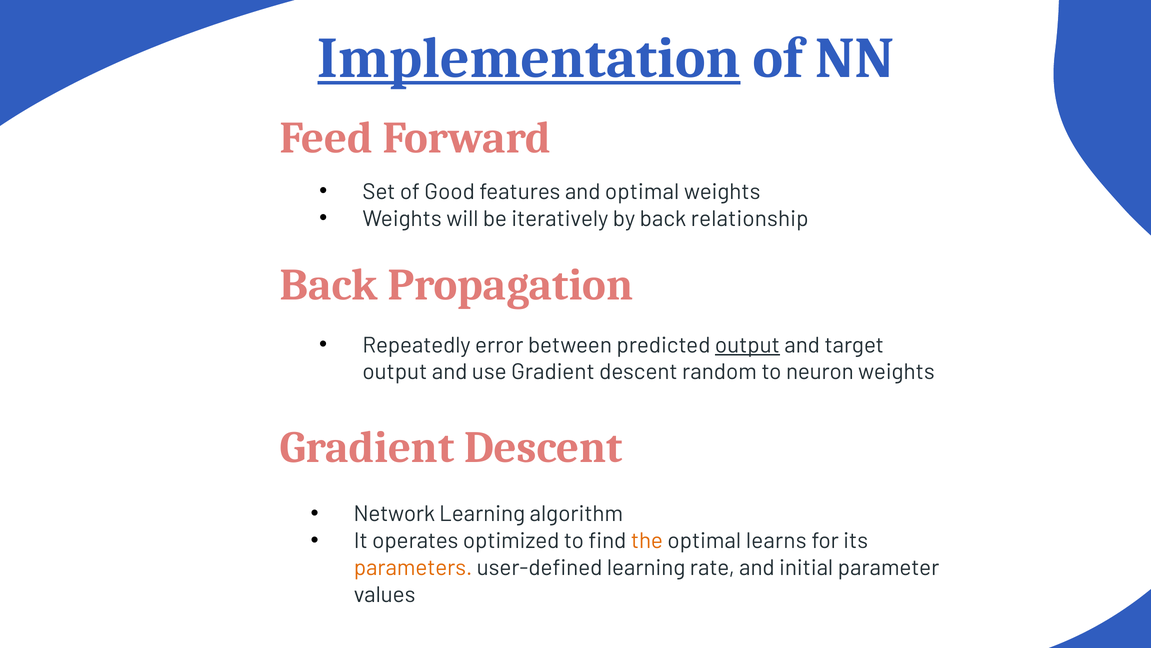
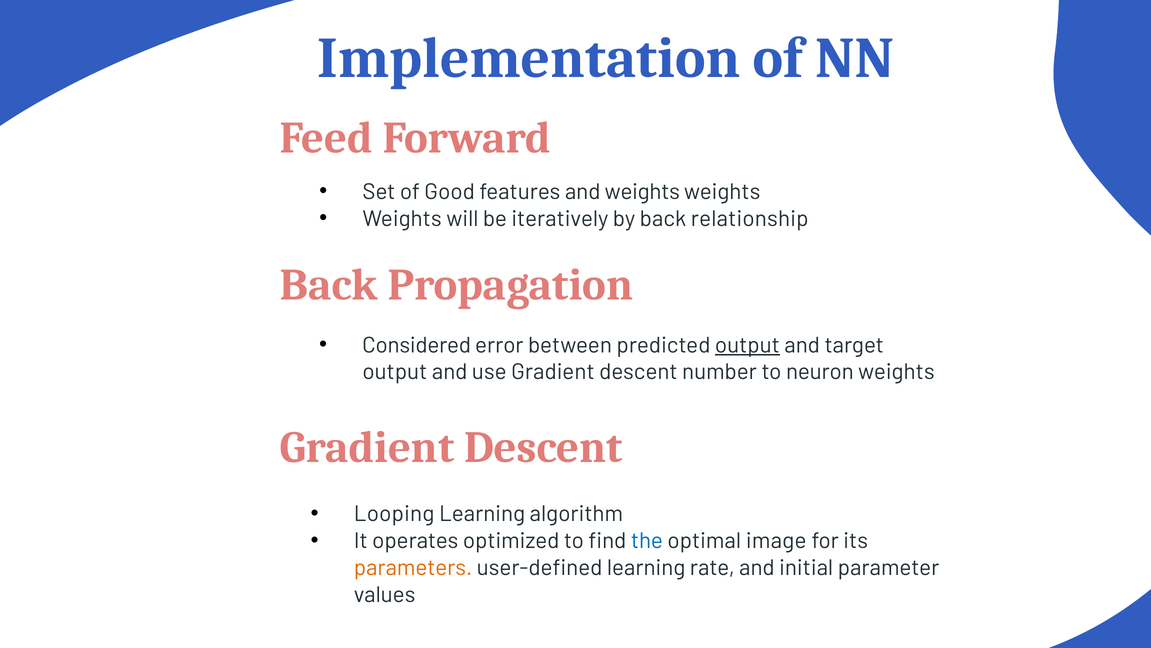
Implementation underline: present -> none
and optimal: optimal -> weights
Repeatedly: Repeatedly -> Considered
random: random -> number
Network: Network -> Looping
the colour: orange -> blue
learns: learns -> image
